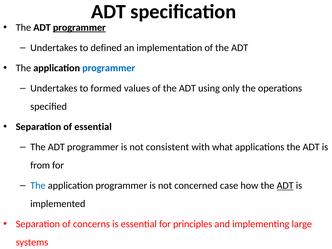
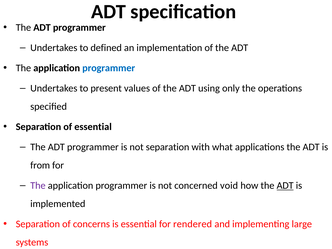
programmer at (79, 28) underline: present -> none
formed: formed -> present
not consistent: consistent -> separation
The at (38, 186) colour: blue -> purple
case: case -> void
principles: principles -> rendered
